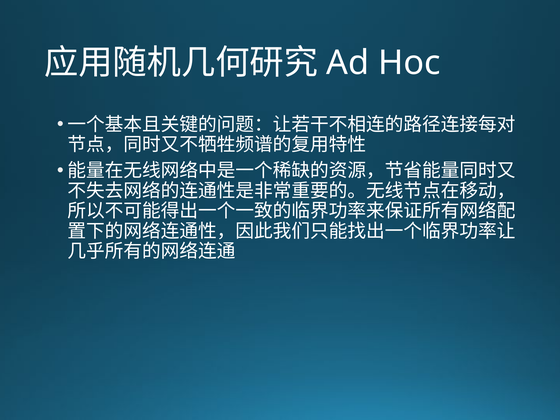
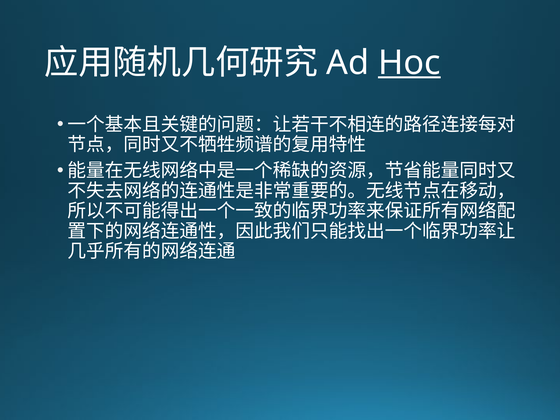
Hoc underline: none -> present
